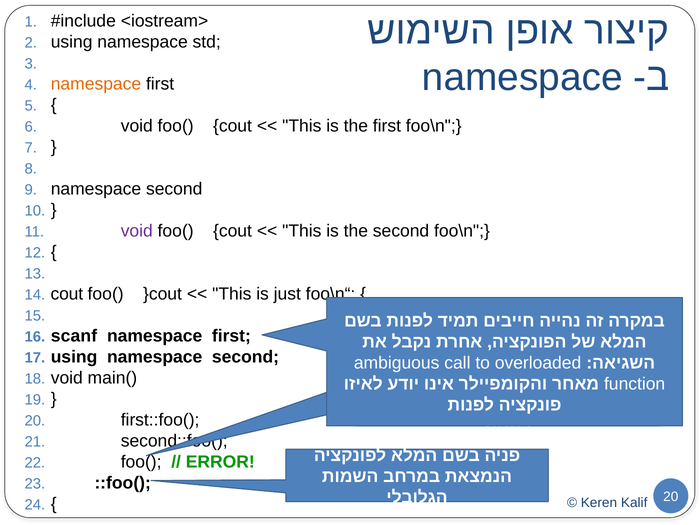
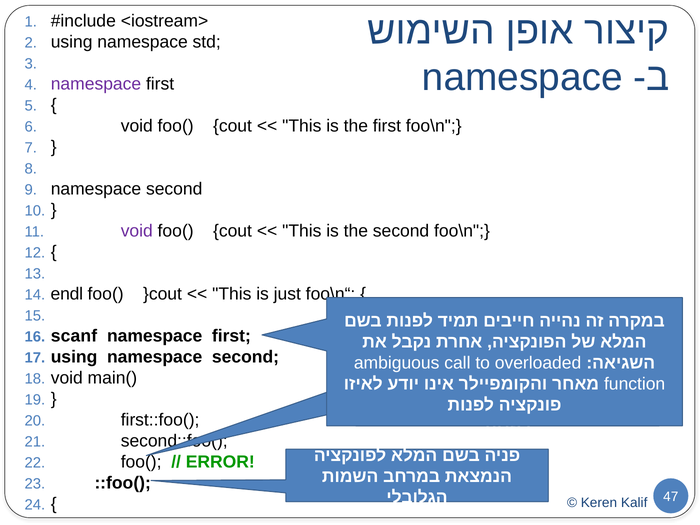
namespace at (96, 84) colour: orange -> purple
cout at (67, 294): cout -> endl
Kalif 20: 20 -> 47
